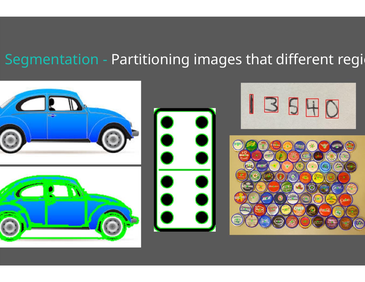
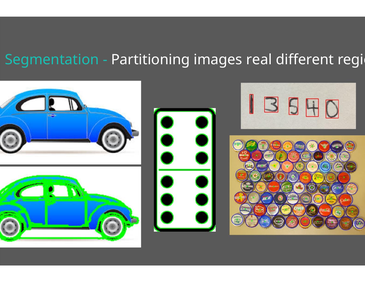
that: that -> real
